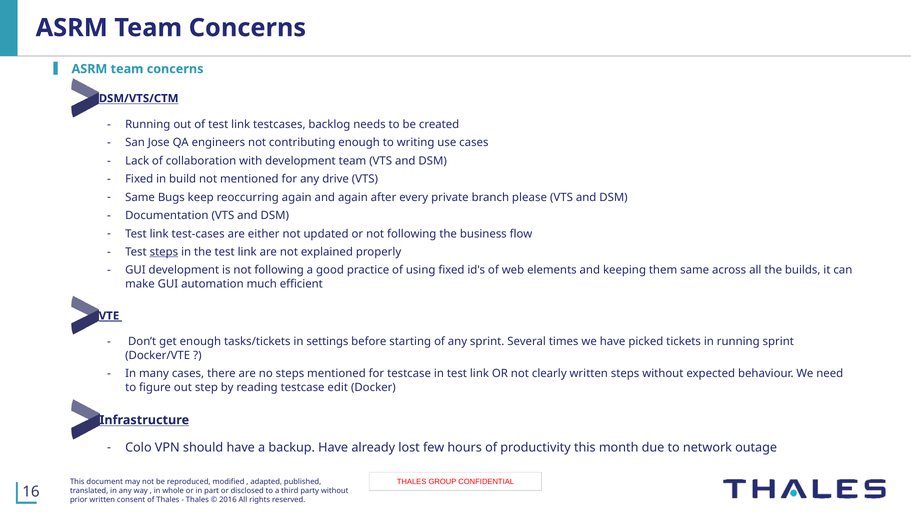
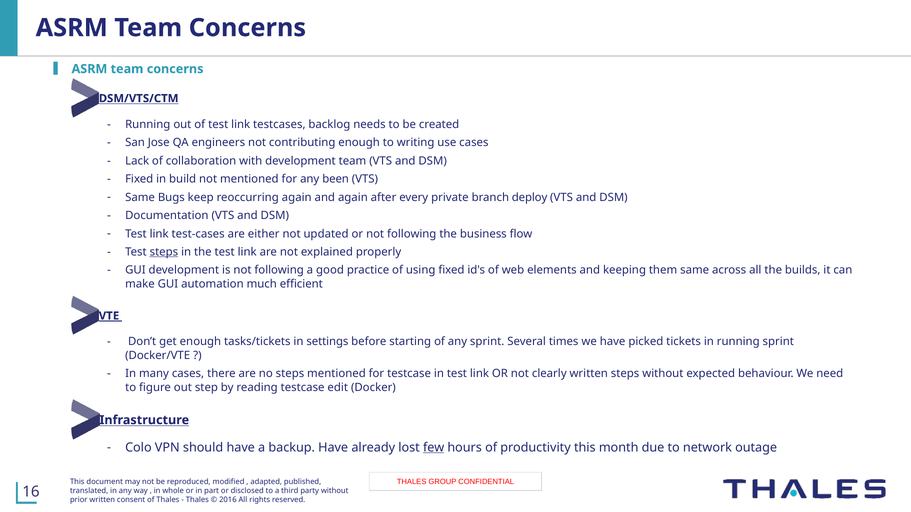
drive: drive -> been
please: please -> deploy
few underline: none -> present
